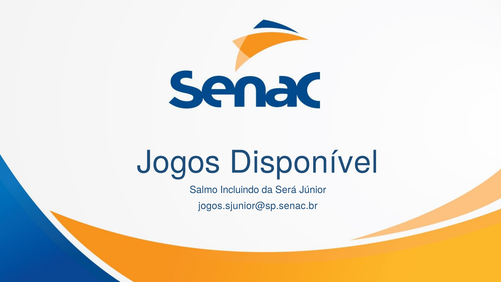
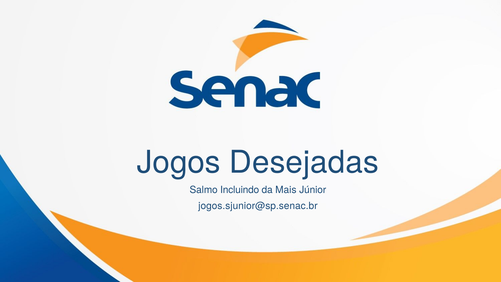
Disponível: Disponível -> Desejadas
Será: Será -> Mais
